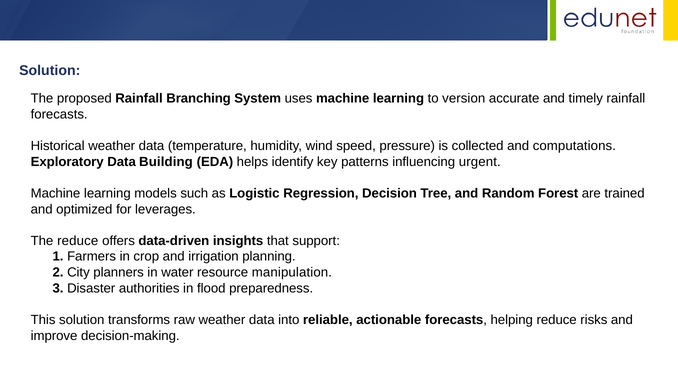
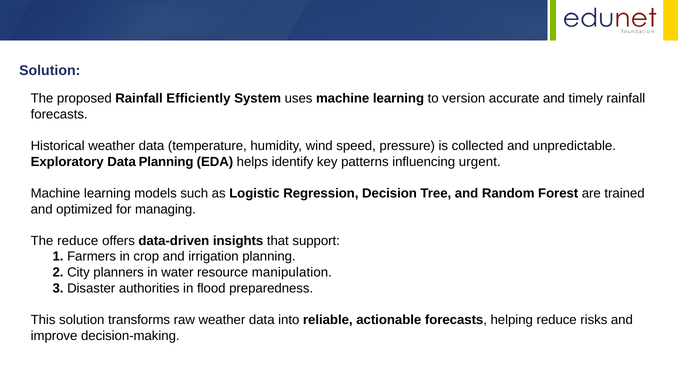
Branching: Branching -> Efficiently
computations: computations -> unpredictable
Data Building: Building -> Planning
leverages: leverages -> managing
